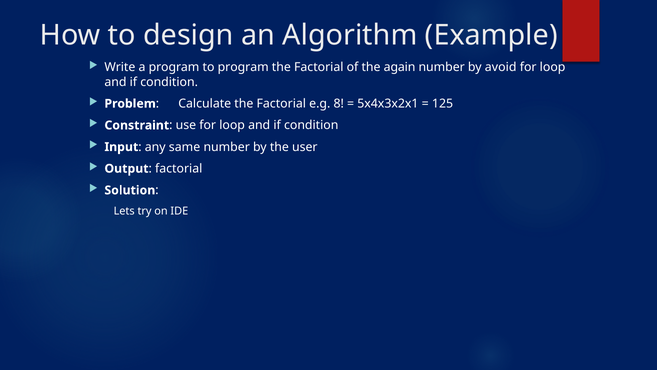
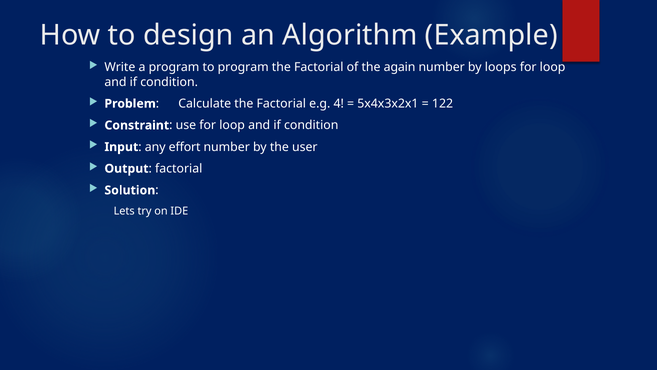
avoid: avoid -> loops
8: 8 -> 4
125: 125 -> 122
same: same -> effort
